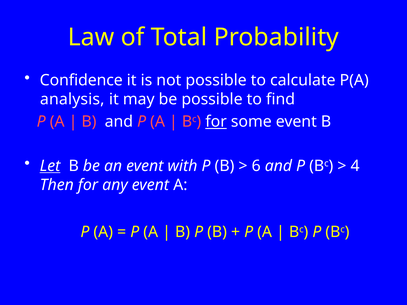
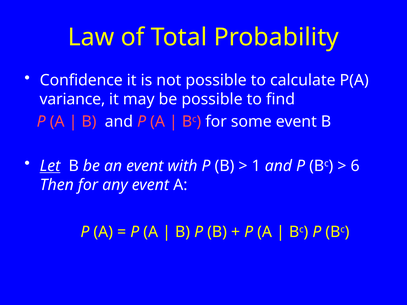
analysis: analysis -> variance
for at (216, 122) underline: present -> none
6: 6 -> 1
4: 4 -> 6
